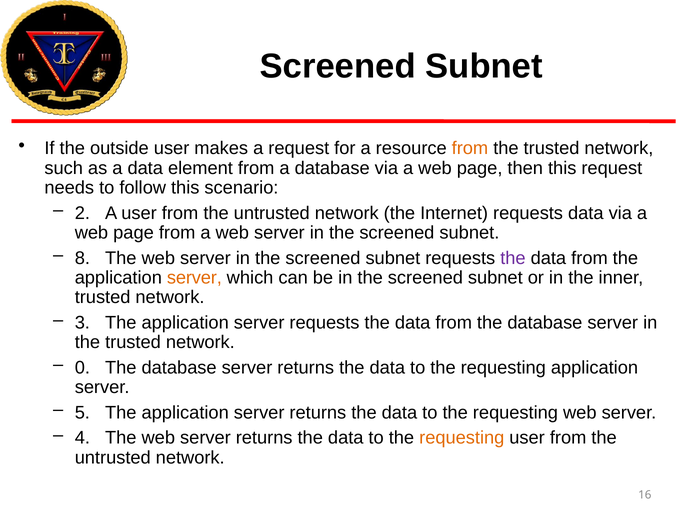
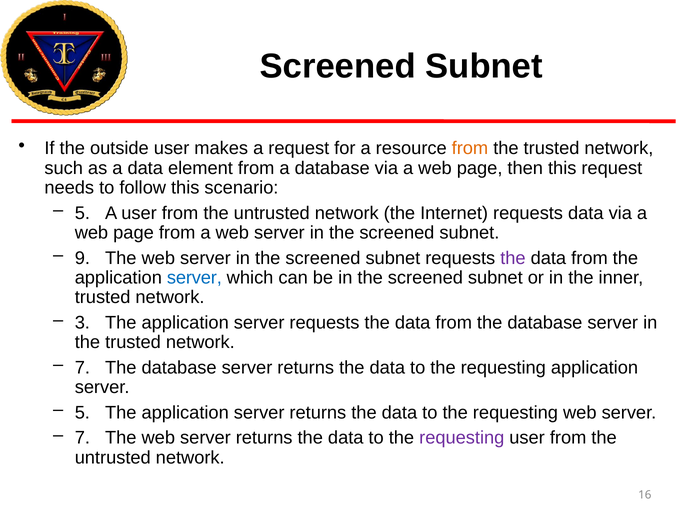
2 at (82, 213): 2 -> 5
8: 8 -> 9
server at (194, 278) colour: orange -> blue
0 at (82, 368): 0 -> 7
4 at (82, 439): 4 -> 7
requesting at (462, 439) colour: orange -> purple
